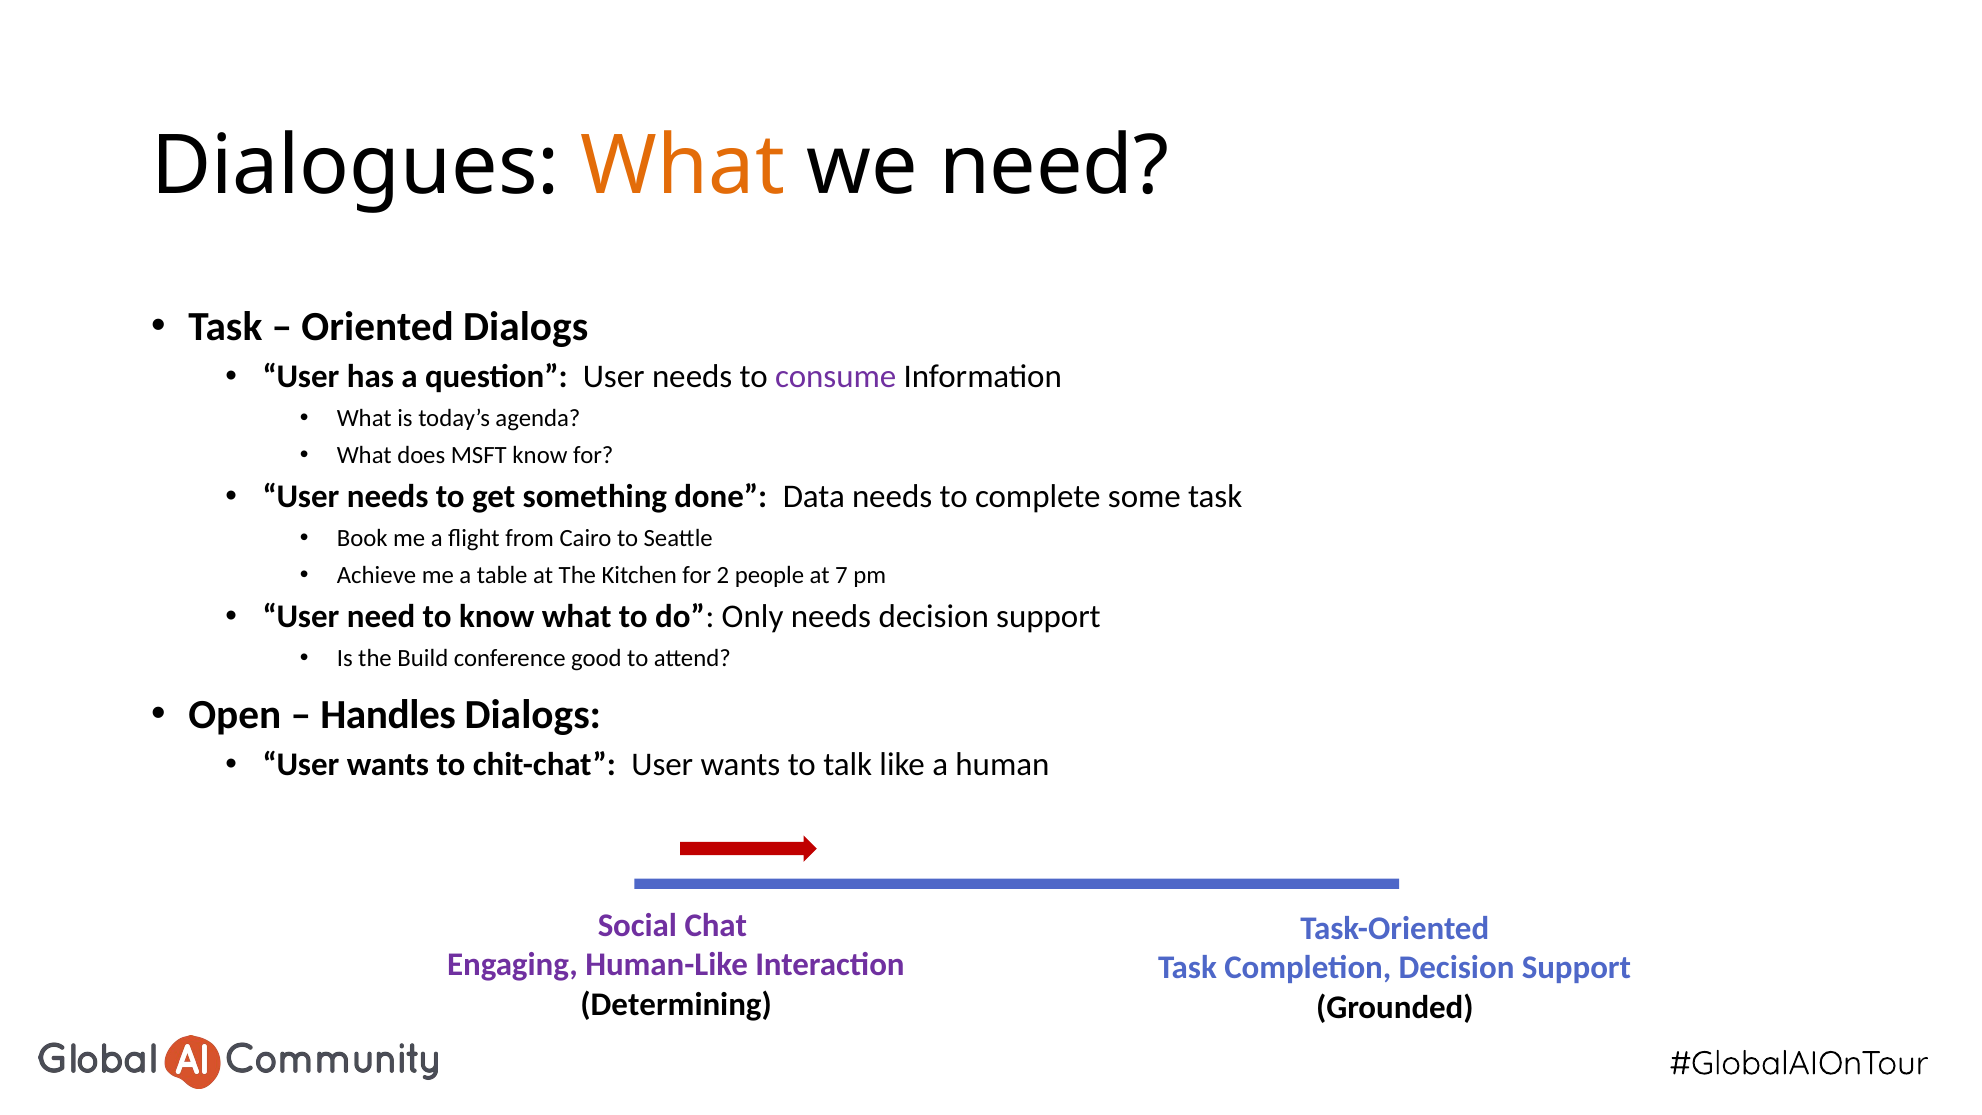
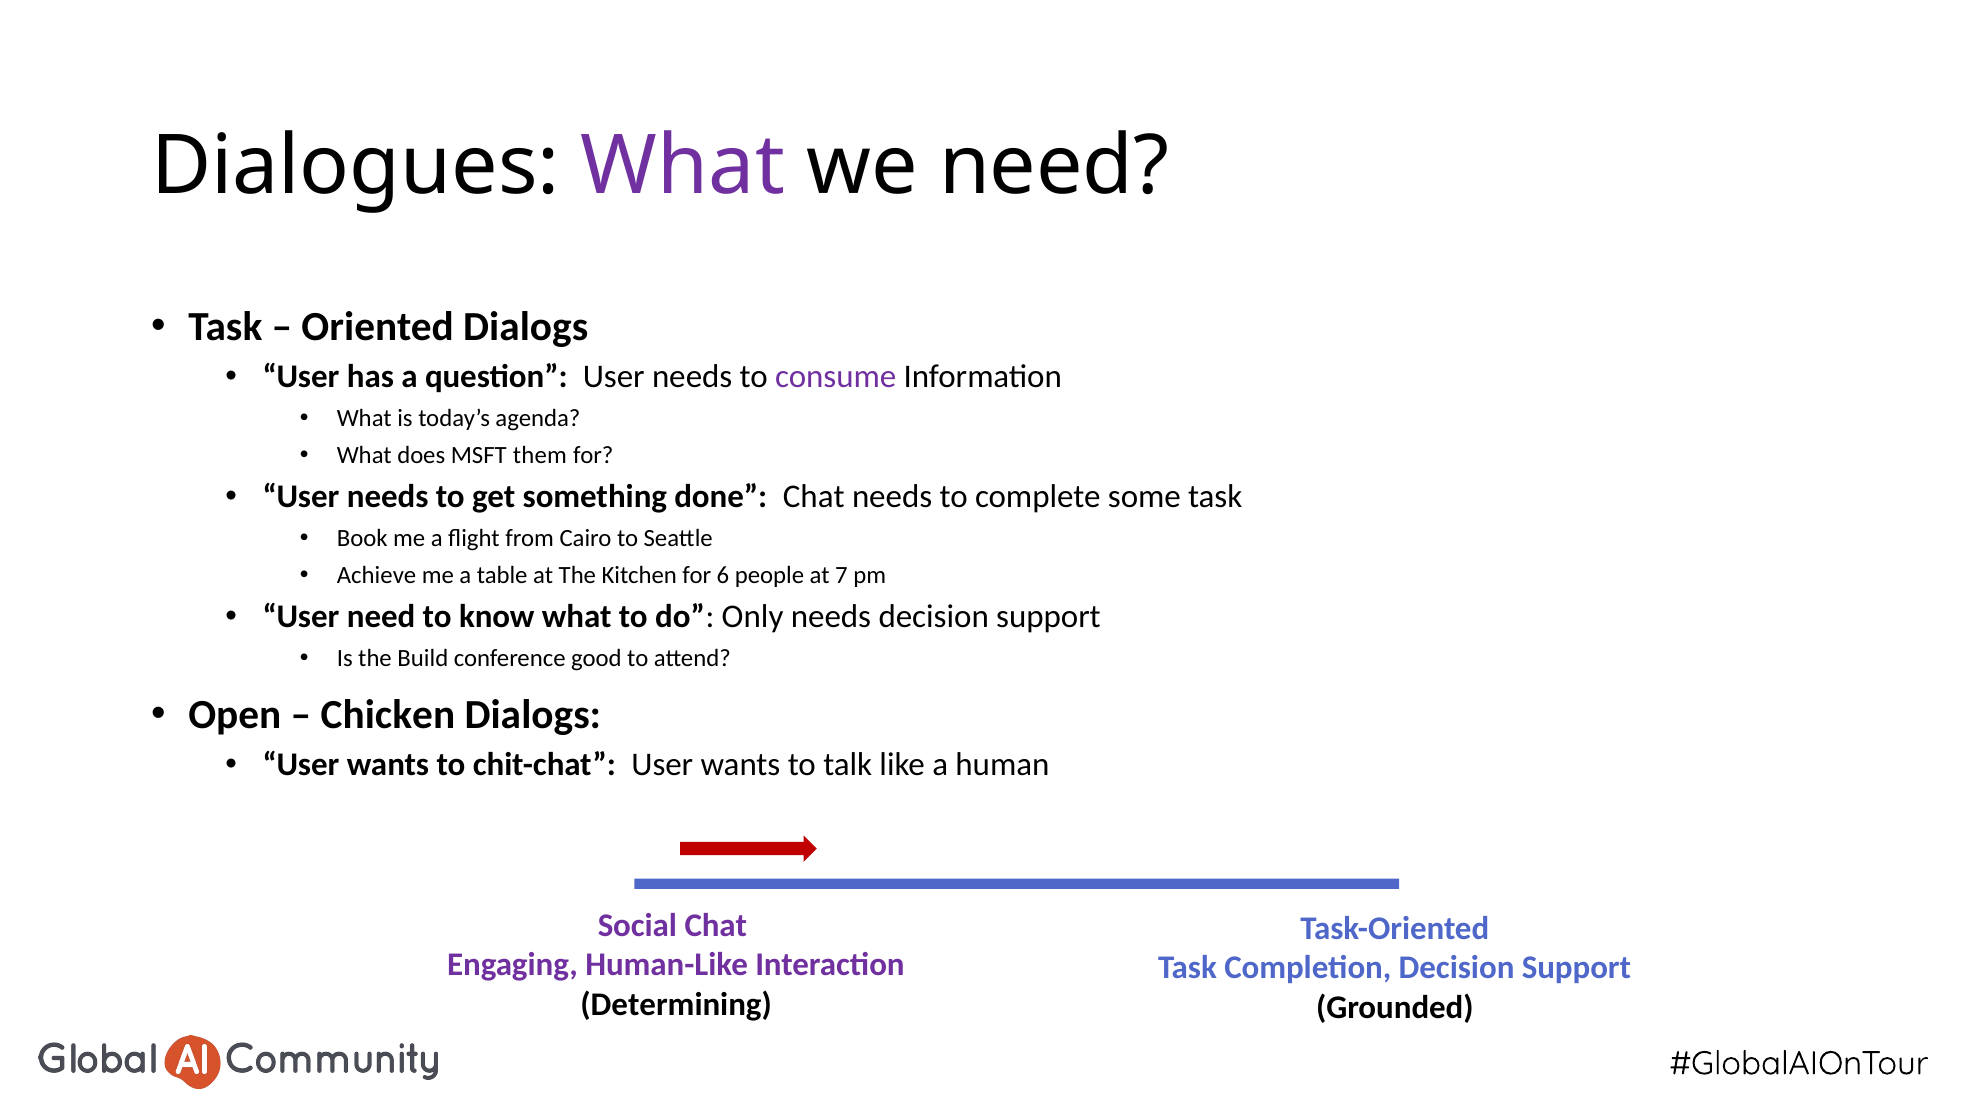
What at (683, 167) colour: orange -> purple
MSFT know: know -> them
done Data: Data -> Chat
2: 2 -> 6
Handles: Handles -> Chicken
